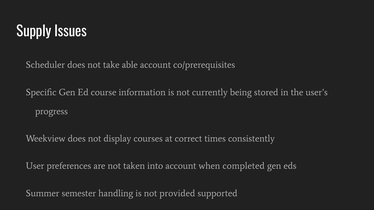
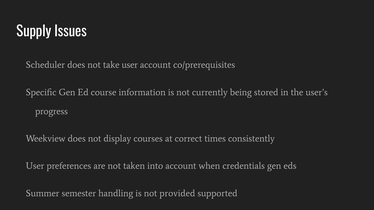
take able: able -> user
completed: completed -> credentials
